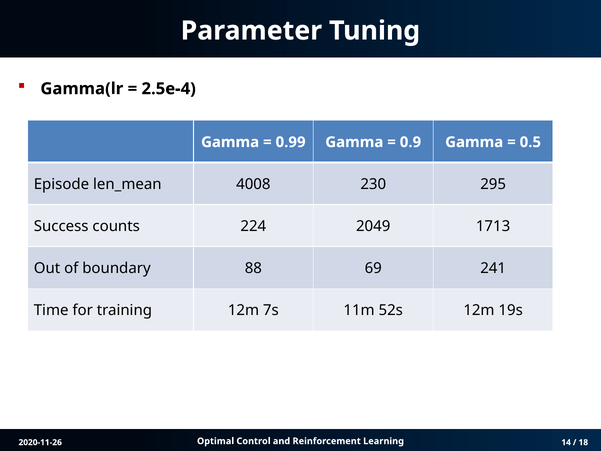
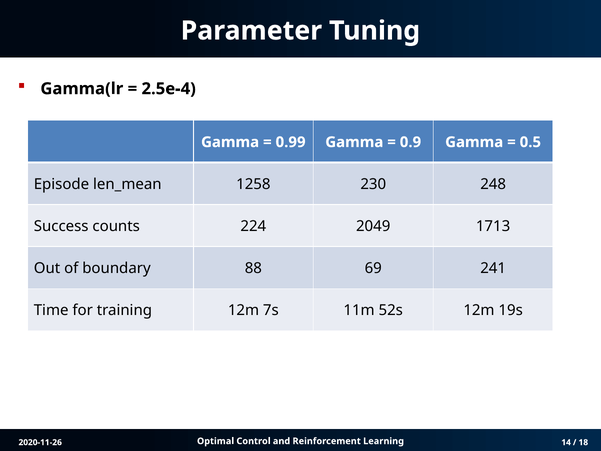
4008: 4008 -> 1258
295: 295 -> 248
